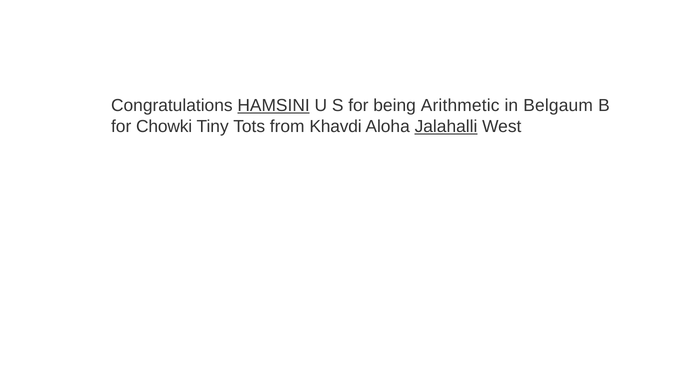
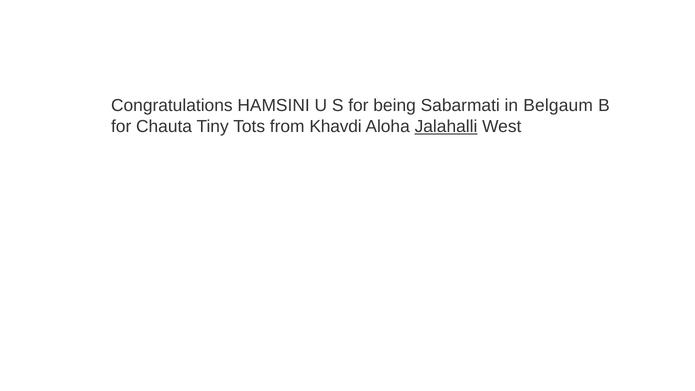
HAMSINI underline: present -> none
Arithmetic: Arithmetic -> Sabarmati
Chowki: Chowki -> Chauta
